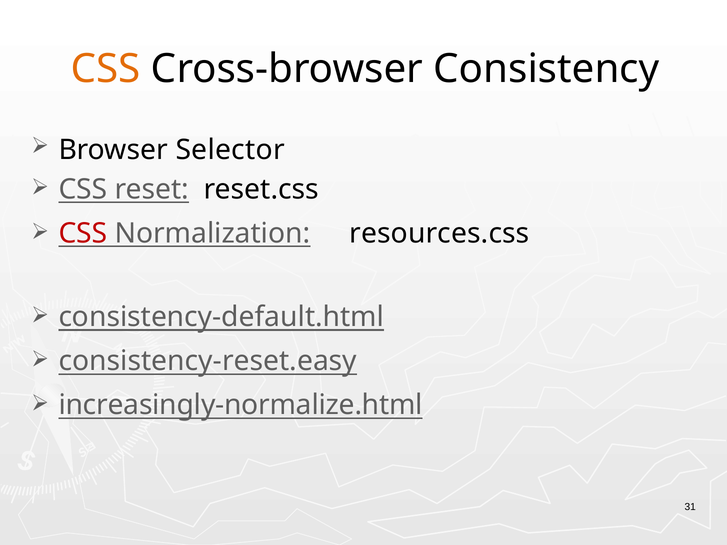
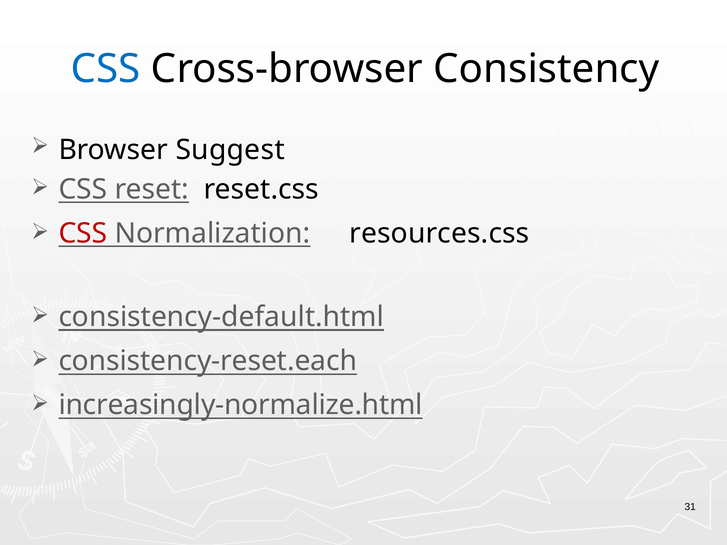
CSS at (106, 69) colour: orange -> blue
Selector: Selector -> Suggest
consistency-reset.easy: consistency-reset.easy -> consistency-reset.each
